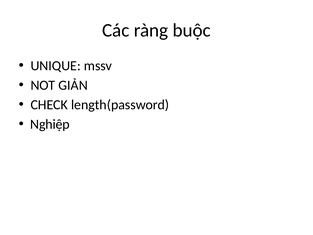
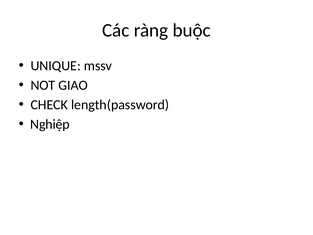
GIẢN: GIẢN -> GIAO
